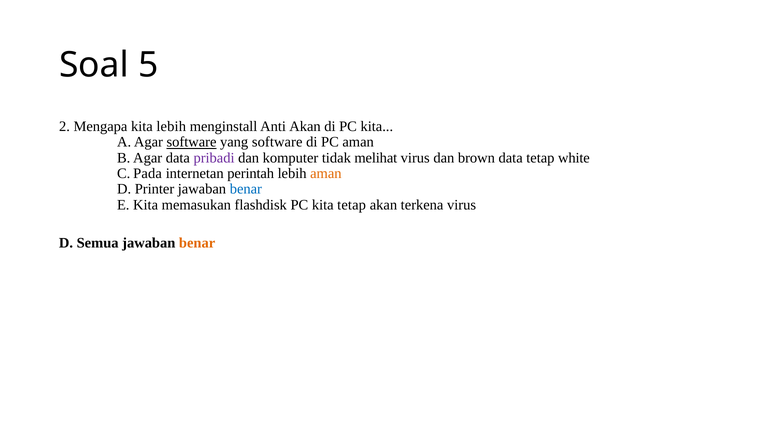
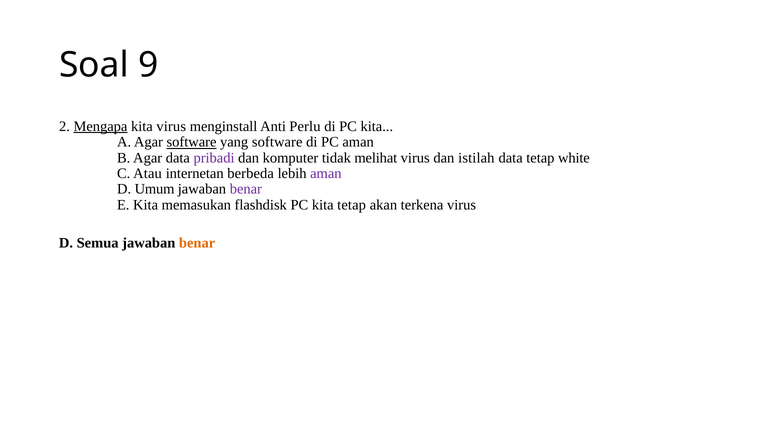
5: 5 -> 9
Mengapa underline: none -> present
kita lebih: lebih -> virus
Anti Akan: Akan -> Perlu
brown: brown -> istilah
Pada: Pada -> Atau
perintah: perintah -> berbeda
aman at (326, 174) colour: orange -> purple
Printer: Printer -> Umum
benar at (246, 189) colour: blue -> purple
